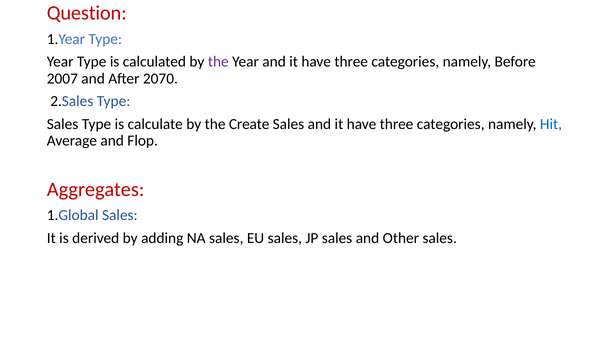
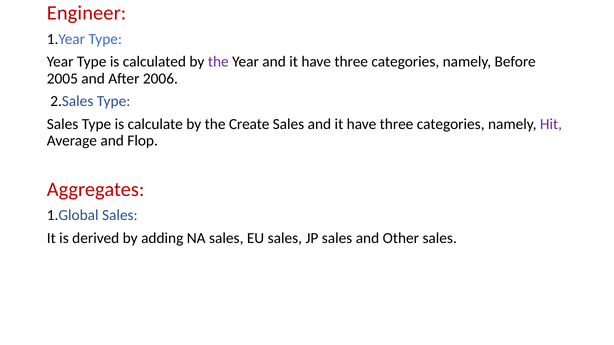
Question: Question -> Engineer
2007: 2007 -> 2005
2070: 2070 -> 2006
Hit colour: blue -> purple
